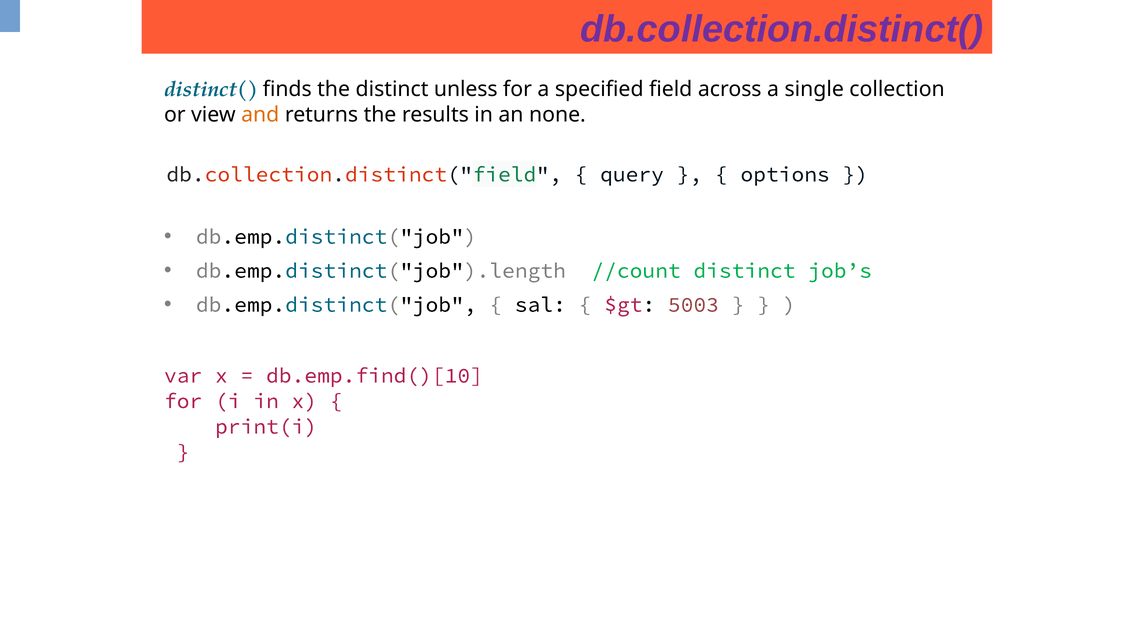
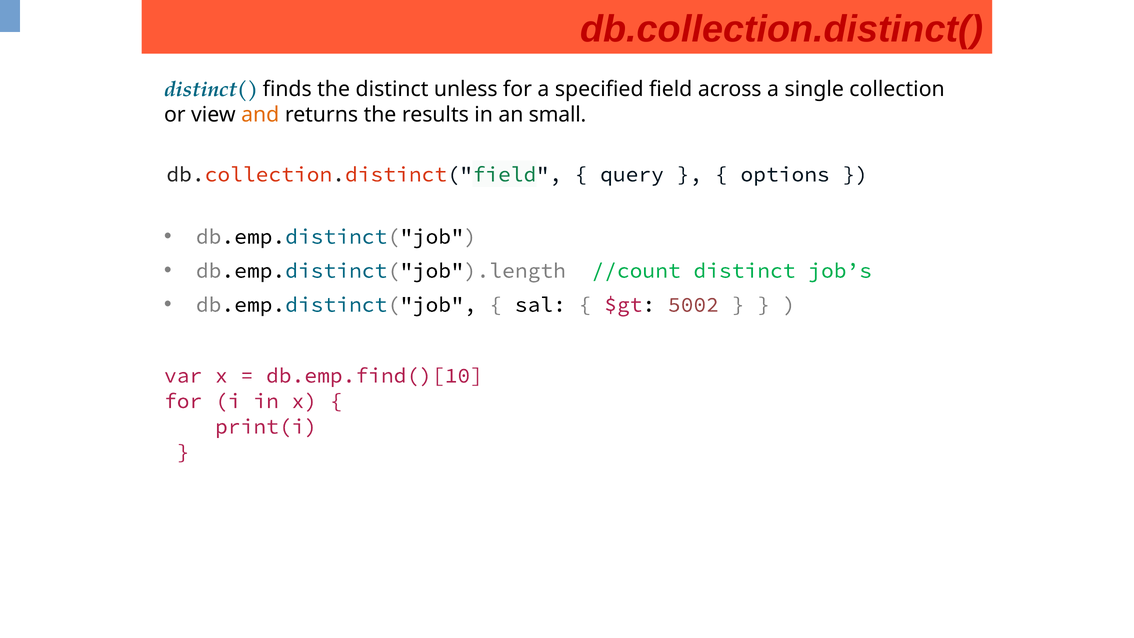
db.collection.distinct( colour: purple -> red
none: none -> small
5003: 5003 -> 5002
